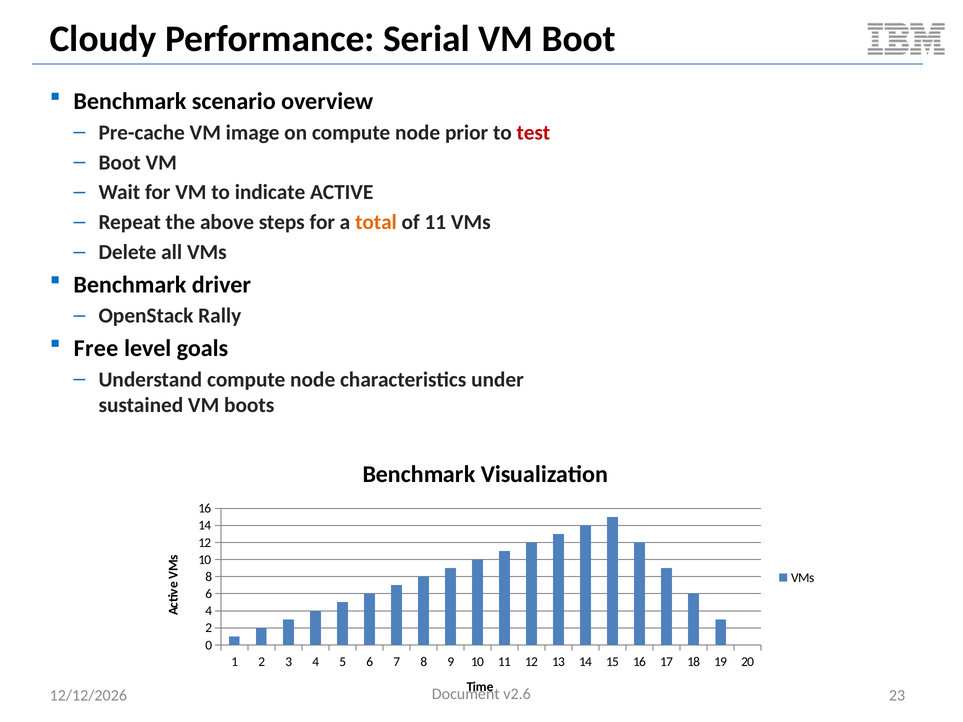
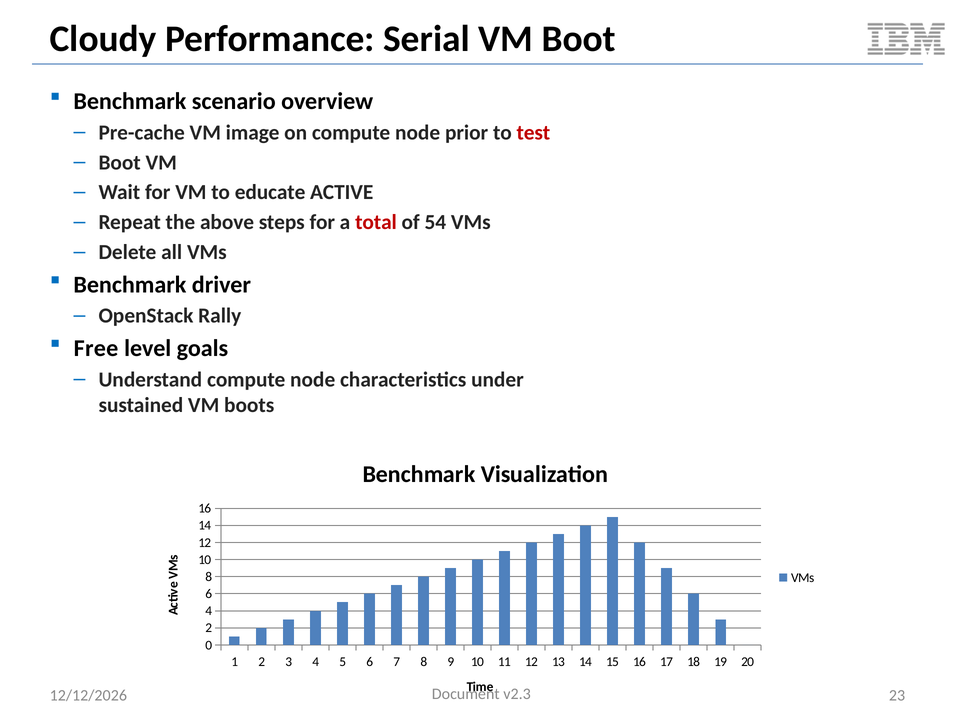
indicate: indicate -> educate
total colour: orange -> red
of 11: 11 -> 54
v2.6: v2.6 -> v2.3
